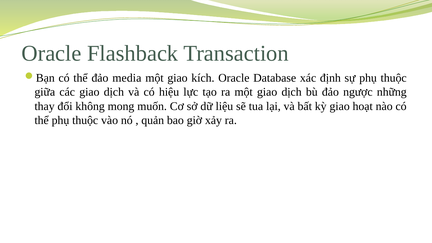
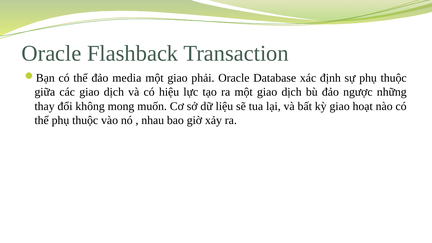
kích: kích -> phải
quản: quản -> nhau
